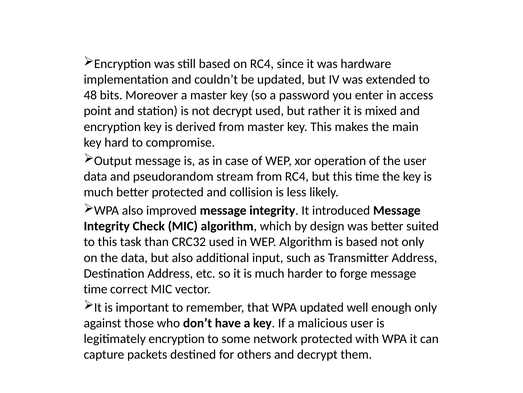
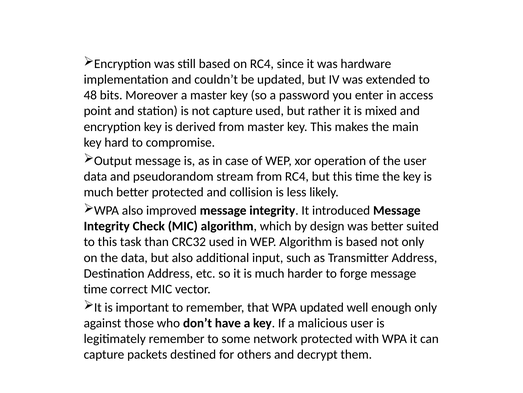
not decrypt: decrypt -> capture
legitimately encryption: encryption -> remember
